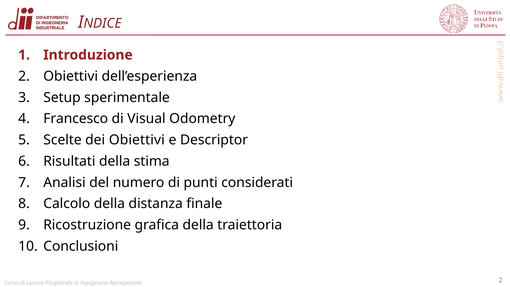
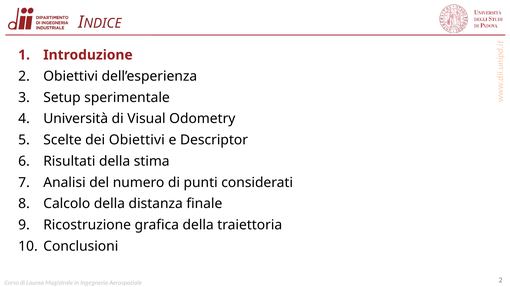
Francesco: Francesco -> Università
